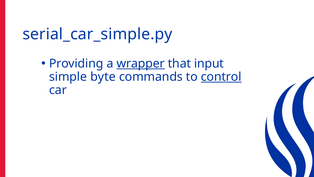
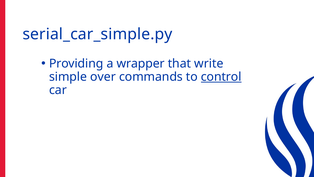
wrapper underline: present -> none
input: input -> write
byte: byte -> over
